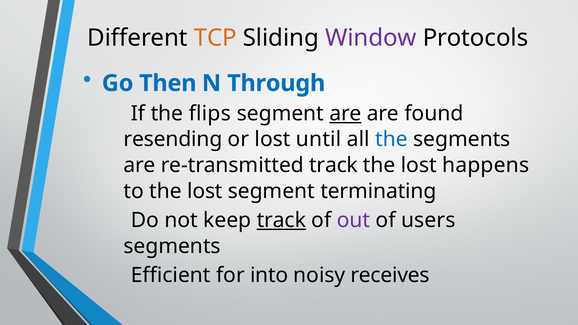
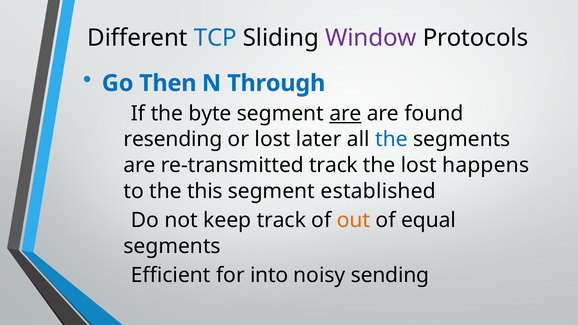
TCP colour: orange -> blue
flips: flips -> byte
until: until -> later
to the lost: lost -> this
terminating: terminating -> established
track at (281, 220) underline: present -> none
out colour: purple -> orange
users: users -> equal
receives: receives -> sending
